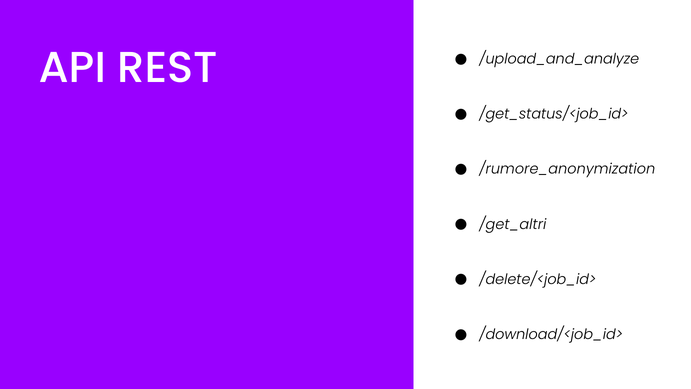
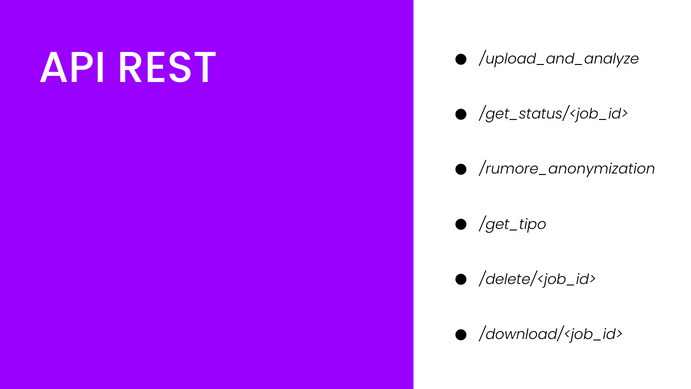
/get_altri: /get_altri -> /get_tipo
